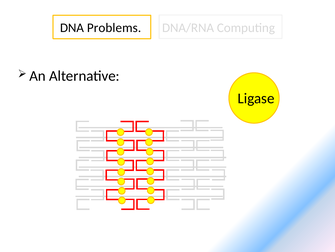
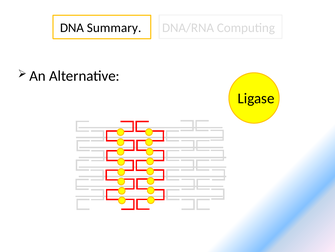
Problems: Problems -> Summary
